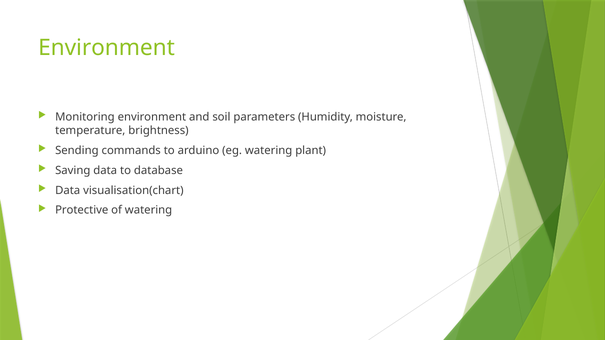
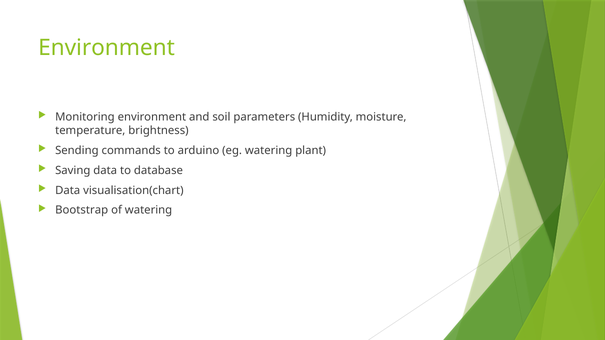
Protective: Protective -> Bootstrap
